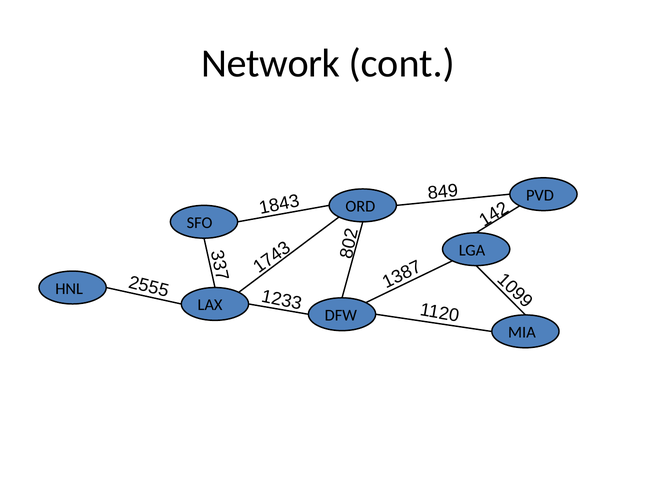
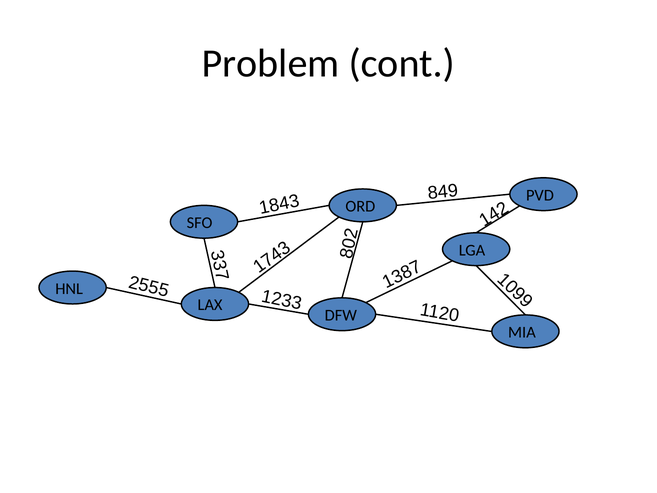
Network: Network -> Problem
